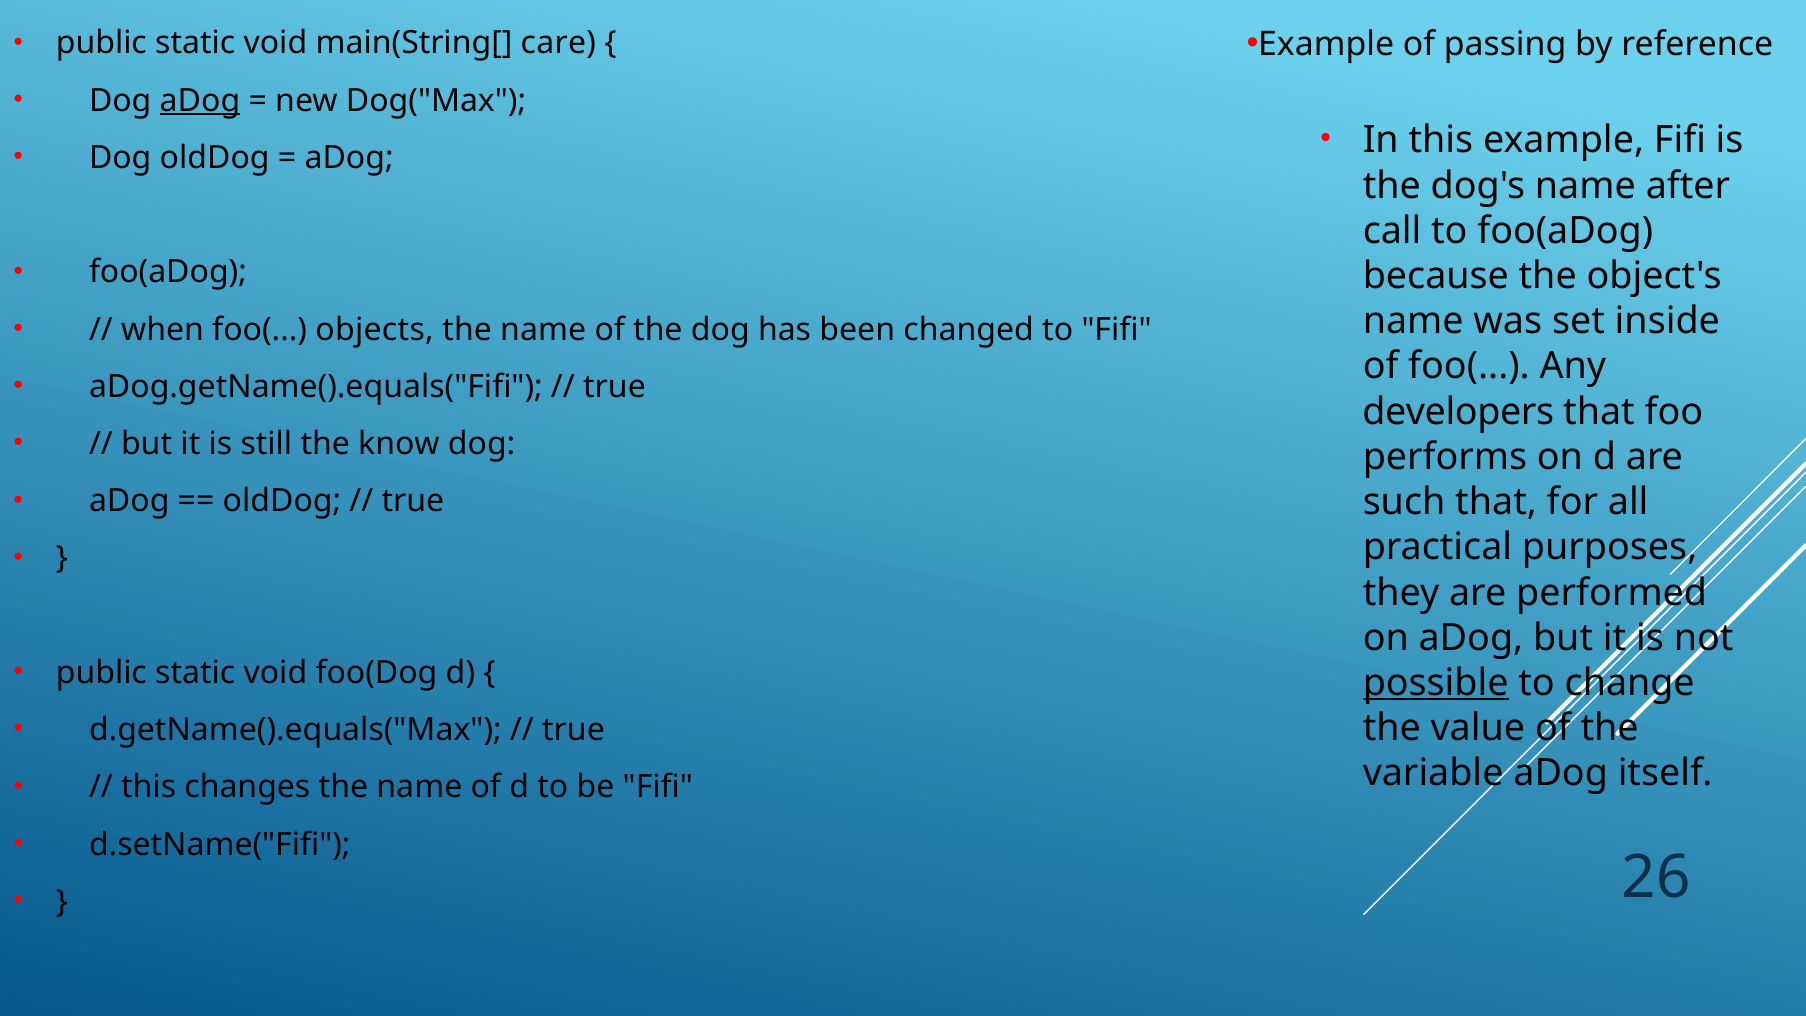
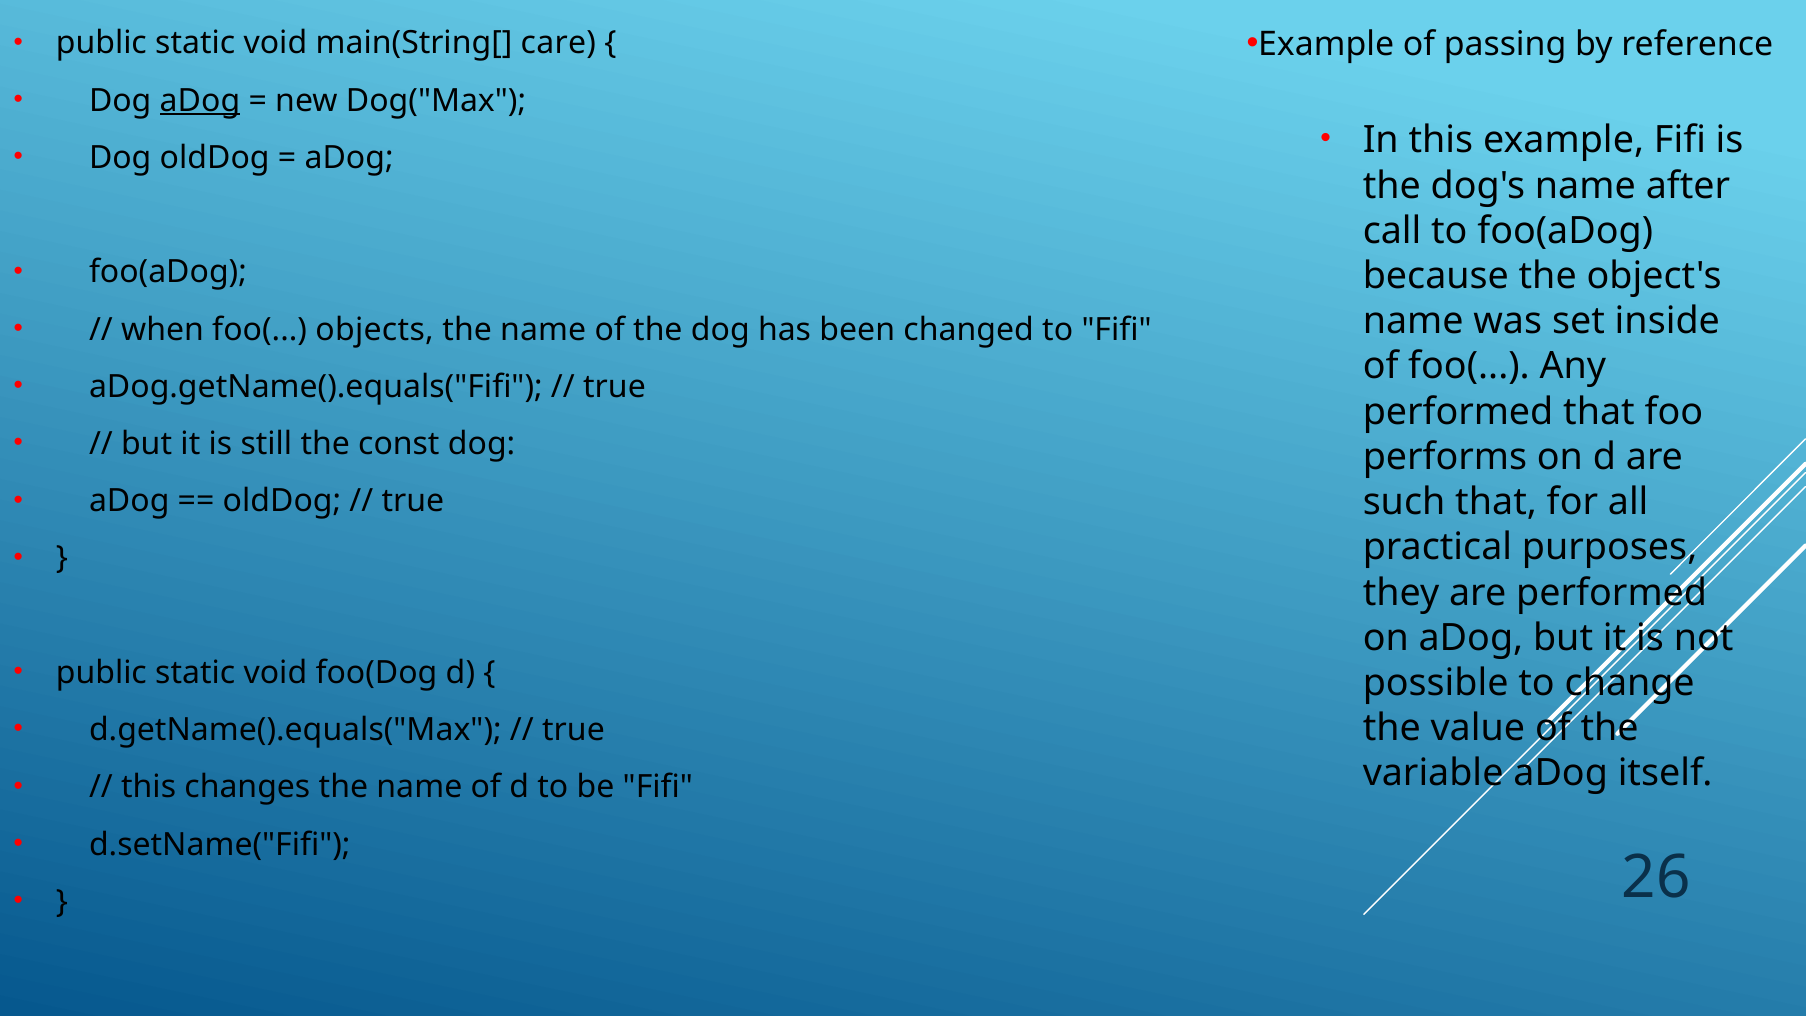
developers at (1458, 412): developers -> performed
know: know -> const
possible underline: present -> none
